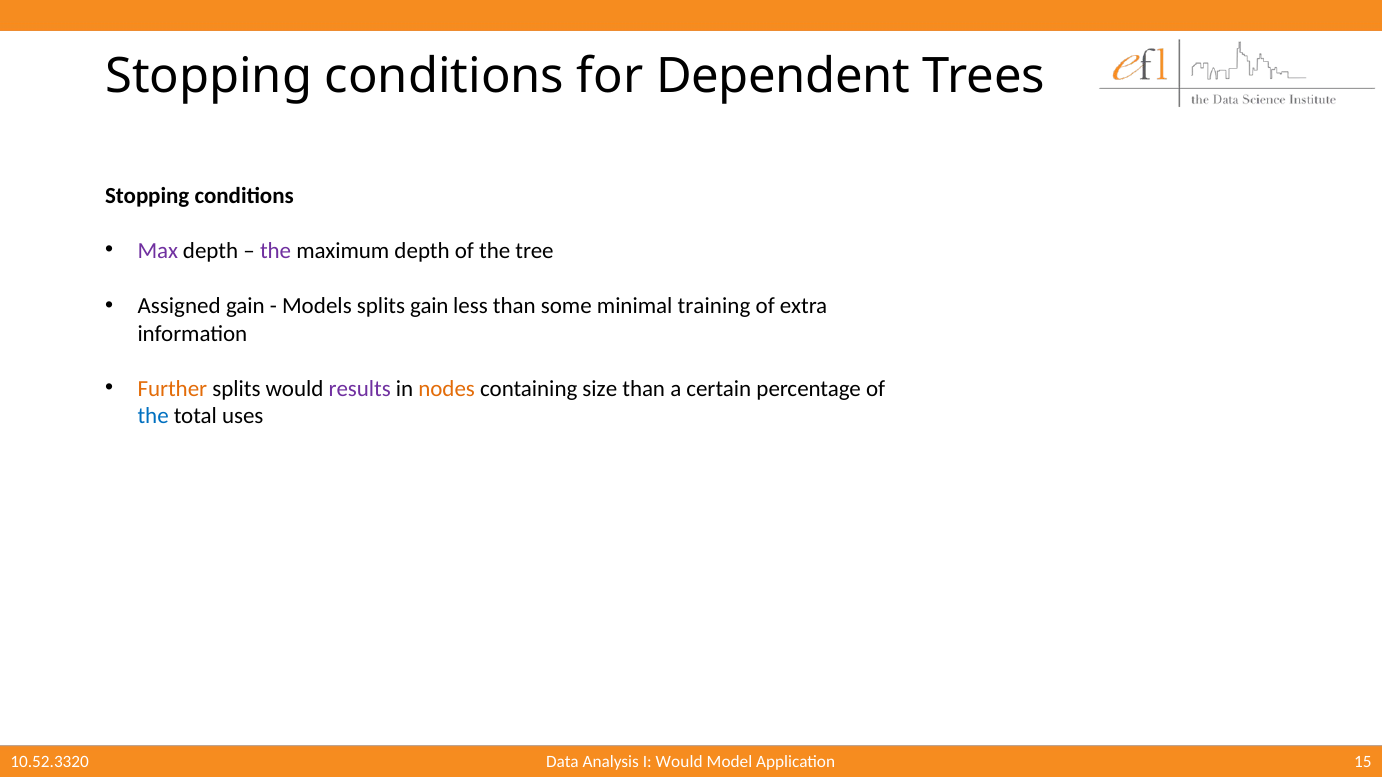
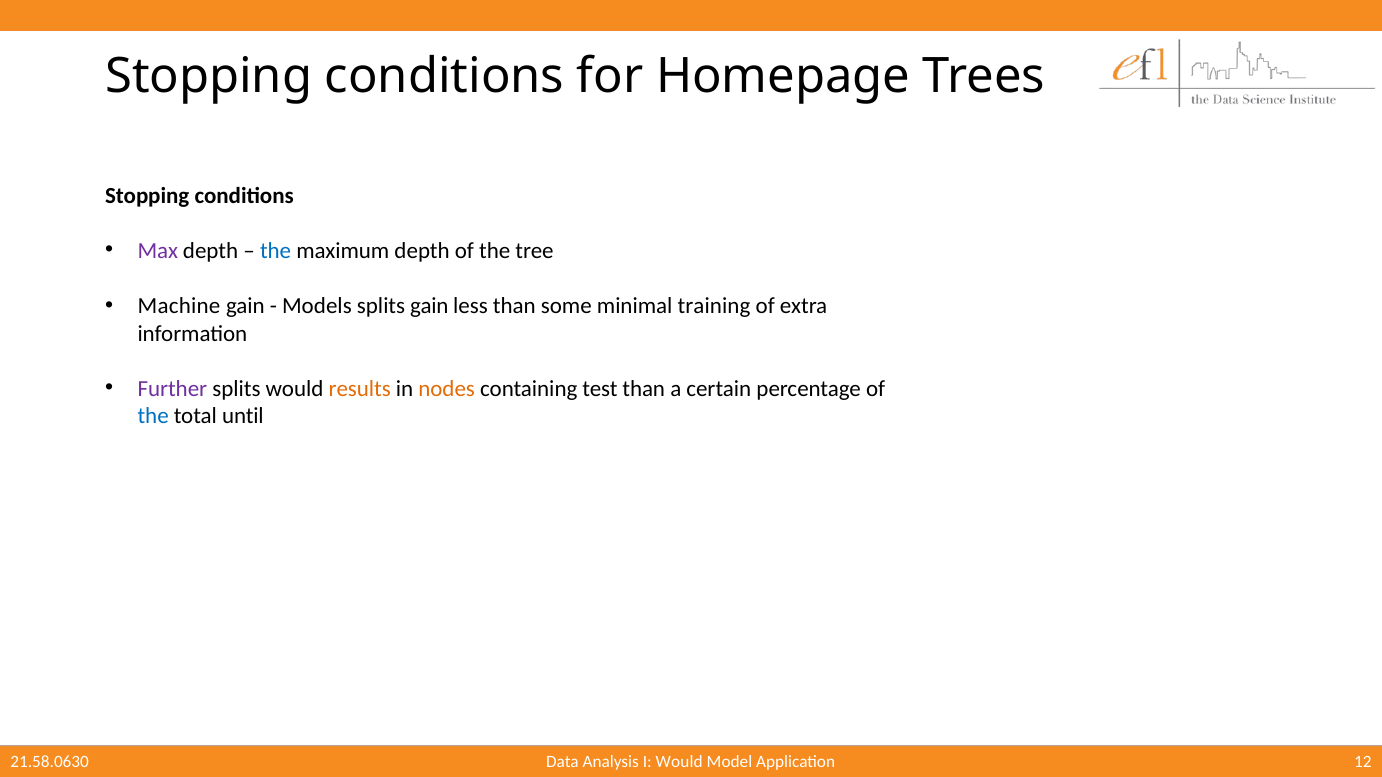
Dependent: Dependent -> Homepage
the at (276, 251) colour: purple -> blue
Assigned: Assigned -> Machine
Further colour: orange -> purple
results colour: purple -> orange
size: size -> test
uses: uses -> until
10.52.3320: 10.52.3320 -> 21.58.0630
15: 15 -> 12
